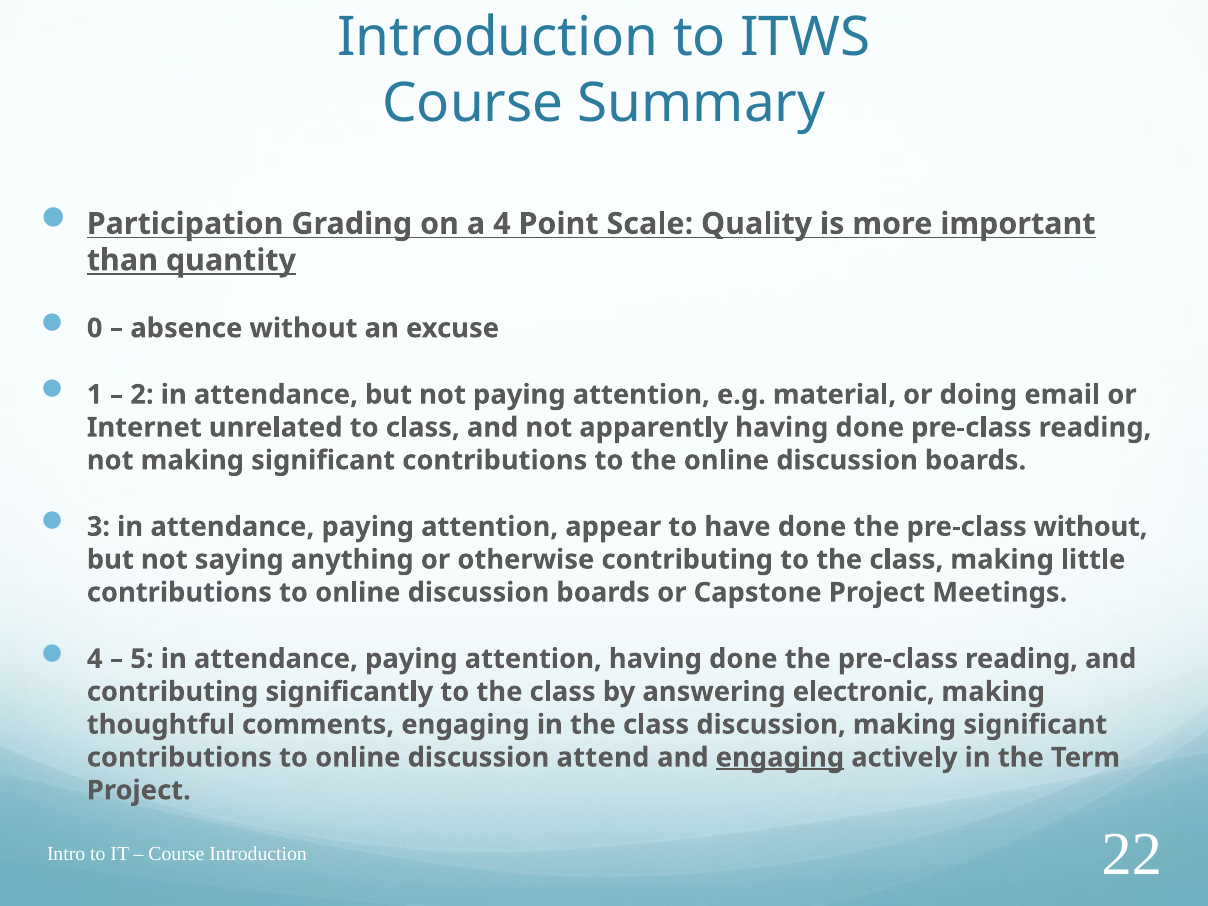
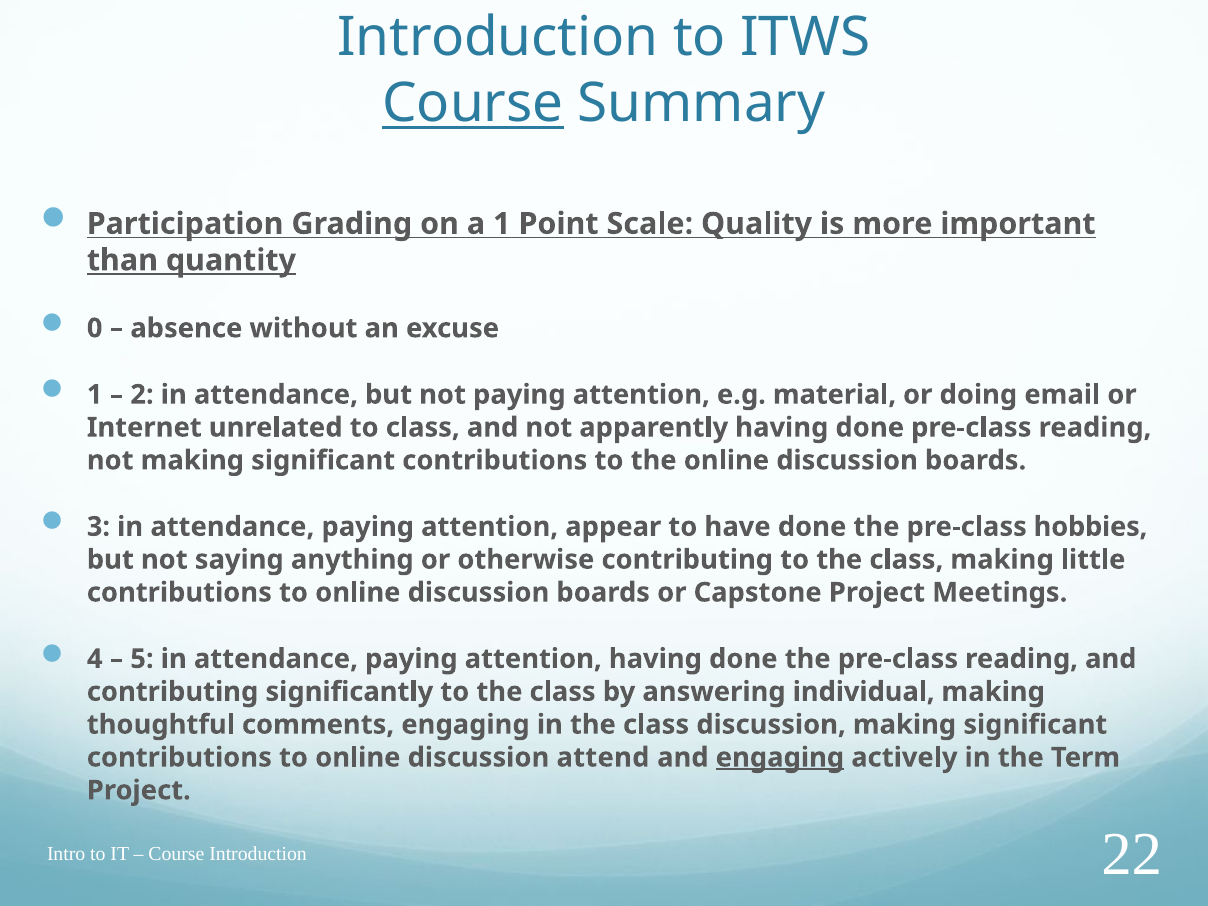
Course at (473, 104) underline: none -> present
a 4: 4 -> 1
pre-class without: without -> hobbies
electronic: electronic -> individual
